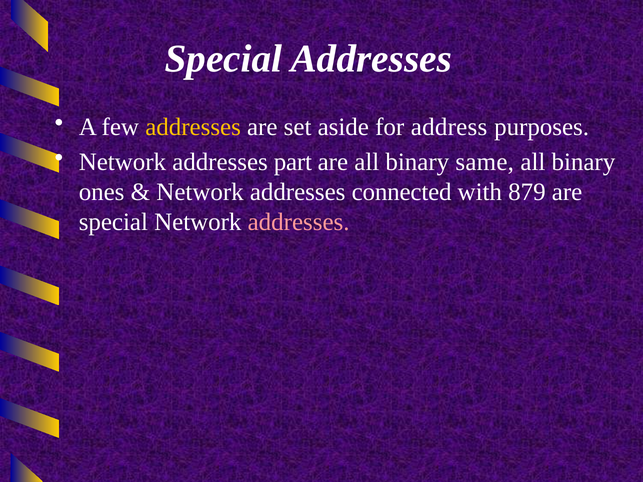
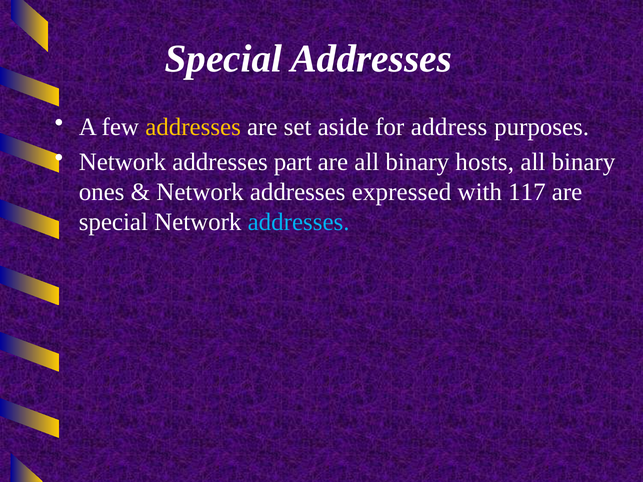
same: same -> hosts
connected: connected -> expressed
879: 879 -> 117
addresses at (299, 222) colour: pink -> light blue
